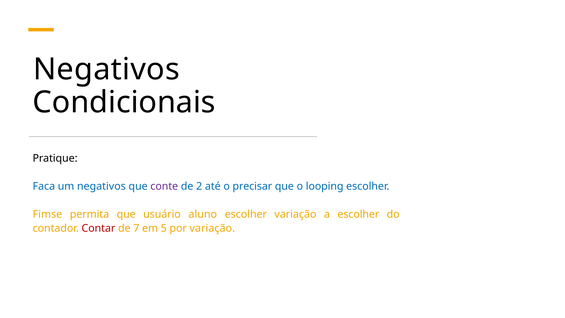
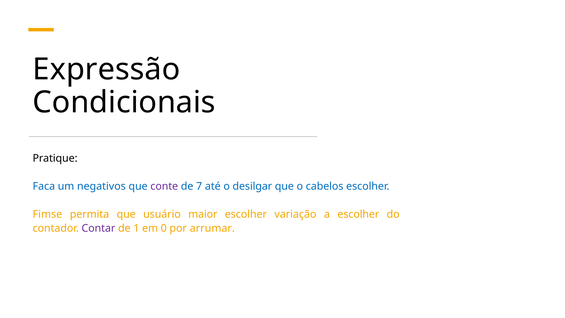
Negativos at (106, 69): Negativos -> Expressão
2: 2 -> 7
precisar: precisar -> desilgar
looping: looping -> cabelos
aluno: aluno -> maior
Contar colour: red -> purple
7: 7 -> 1
5: 5 -> 0
por variação: variação -> arrumar
